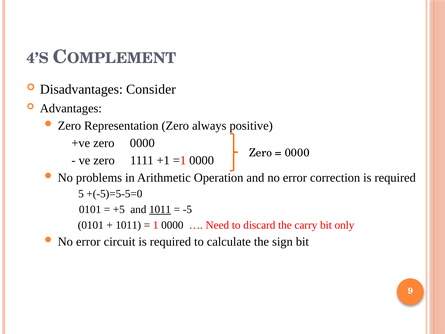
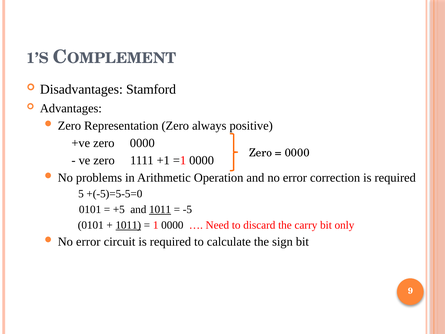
4’S: 4’S -> 1’S
Consider: Consider -> Stamford
1011 at (128, 225) underline: none -> present
